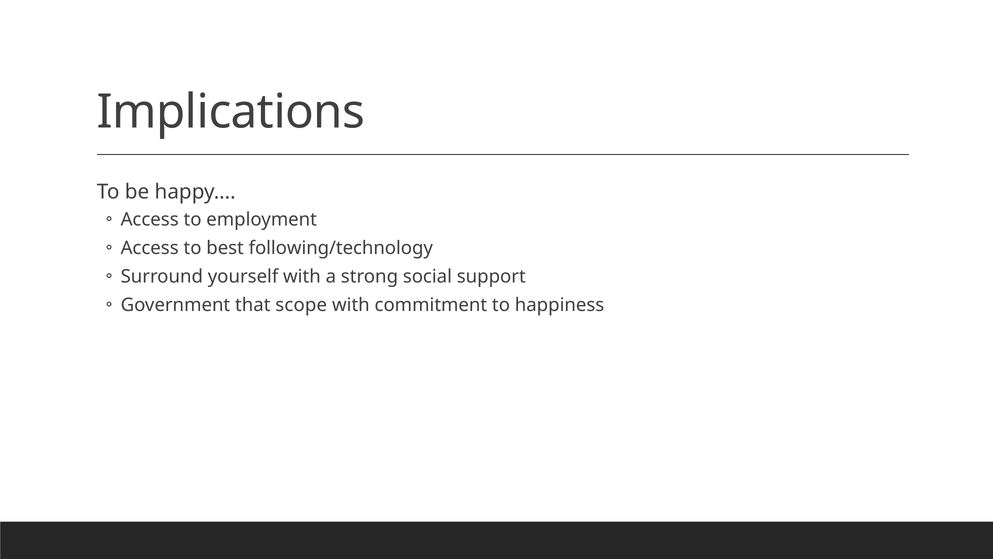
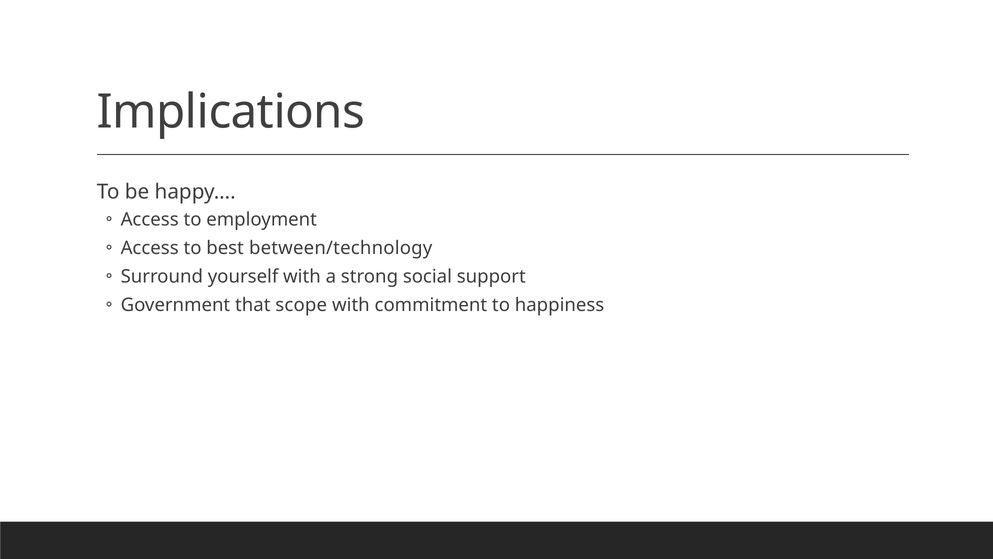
following/technology: following/technology -> between/technology
